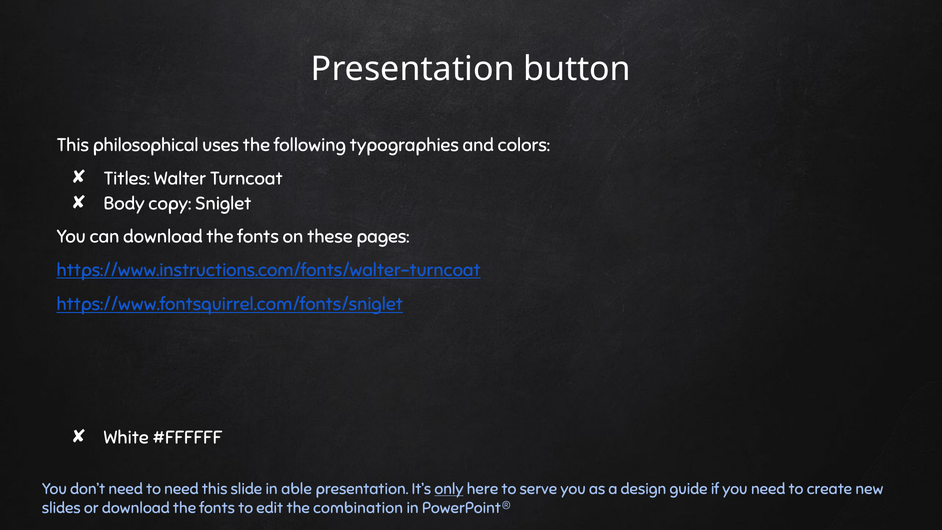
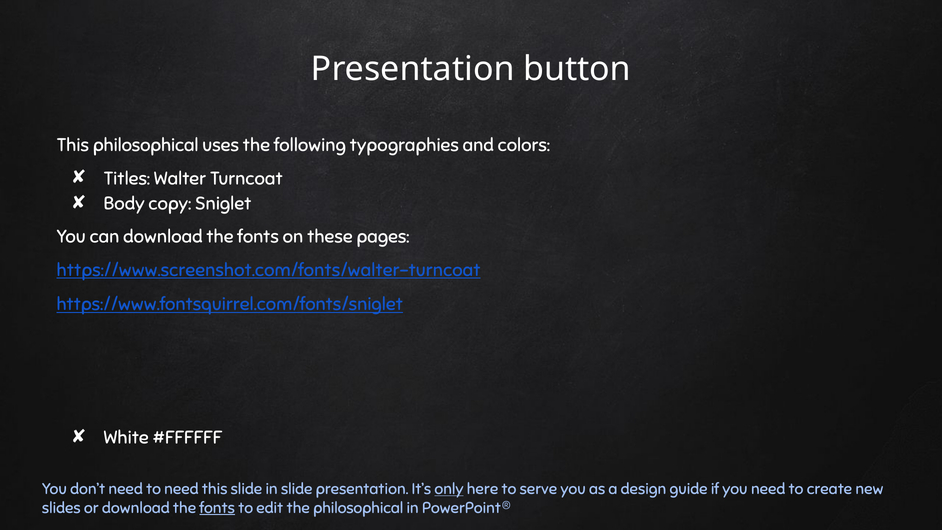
https://www.instructions.com/fonts/walter-turncoat: https://www.instructions.com/fonts/walter-turncoat -> https://www.screenshot.com/fonts/walter-turncoat
in able: able -> slide
fonts at (217, 508) underline: none -> present
the combination: combination -> philosophical
